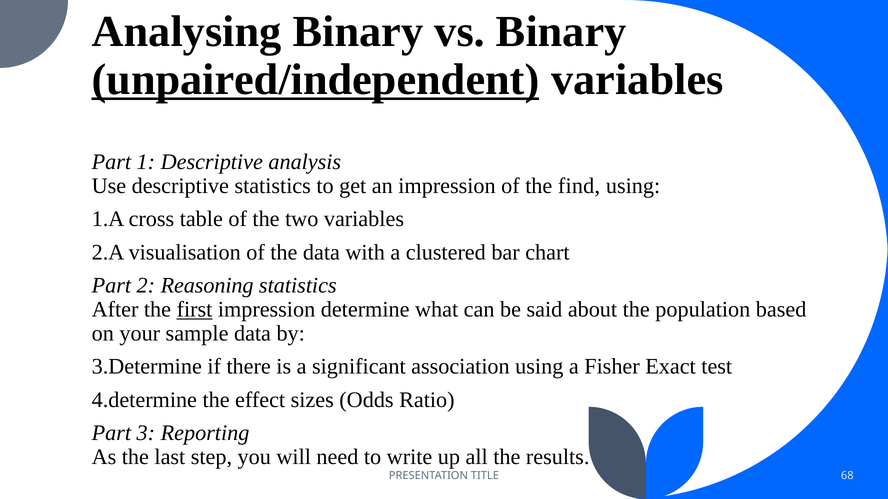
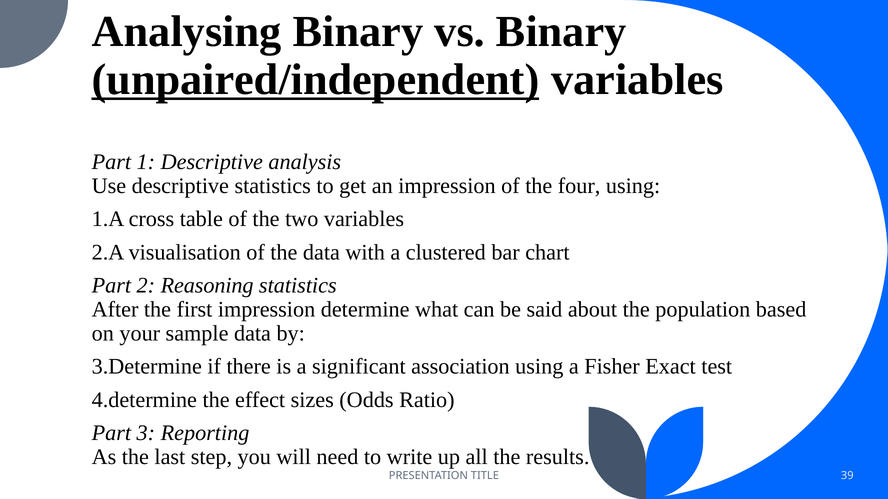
find: find -> four
first underline: present -> none
68: 68 -> 39
